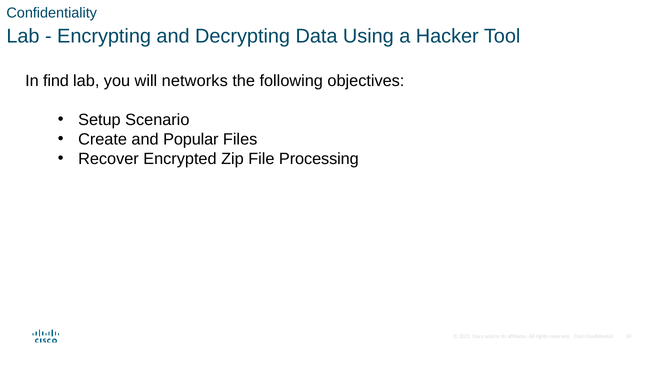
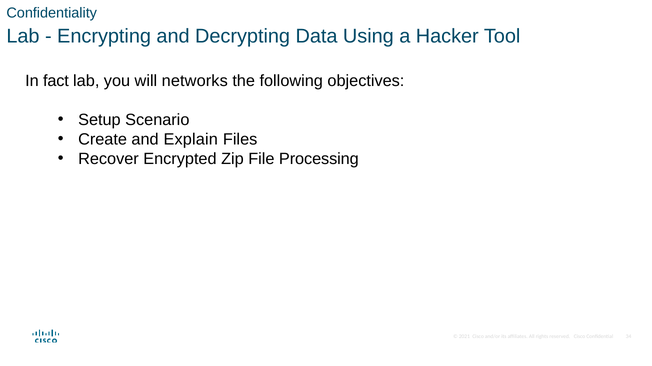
find: find -> fact
Popular: Popular -> Explain
